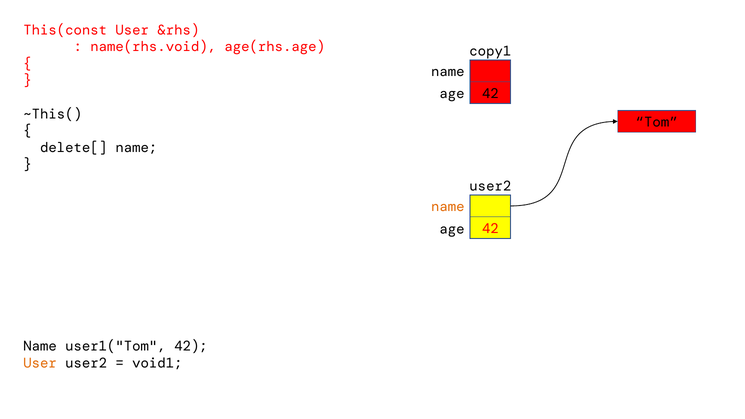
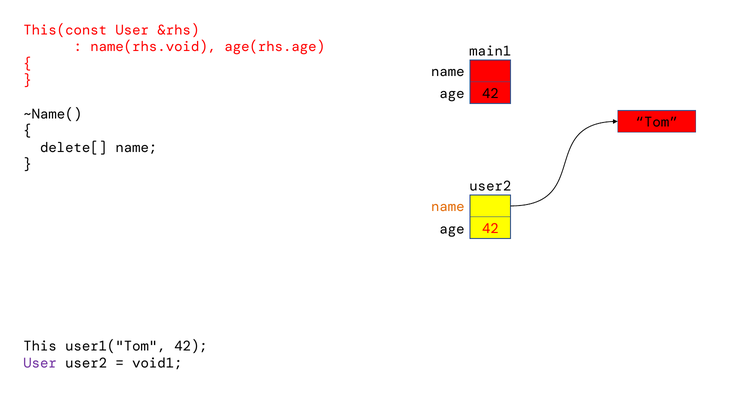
copy1: copy1 -> main1
~This(: ~This( -> ~Name(
Name at (40, 346): Name -> This
User at (40, 363) colour: orange -> purple
